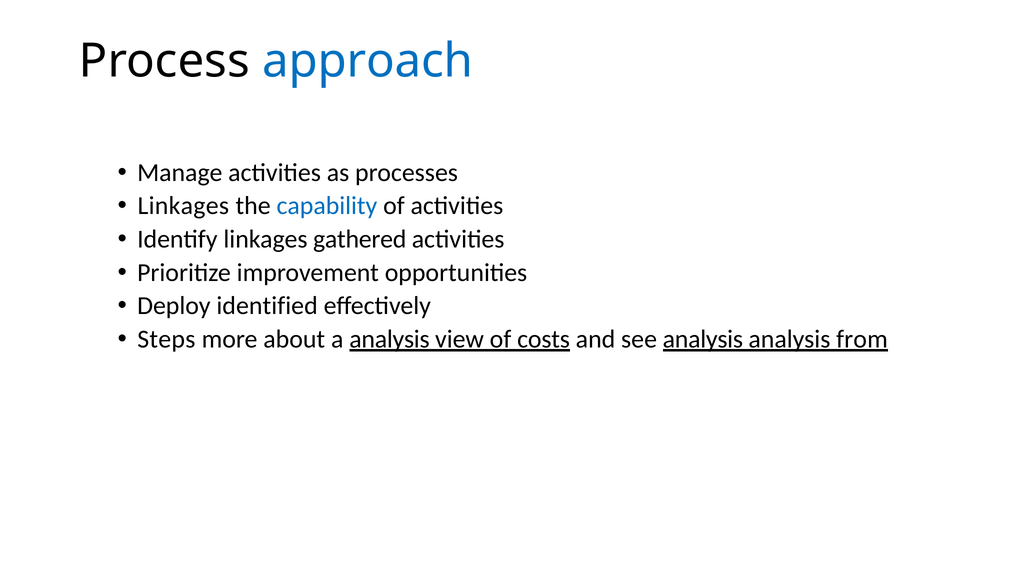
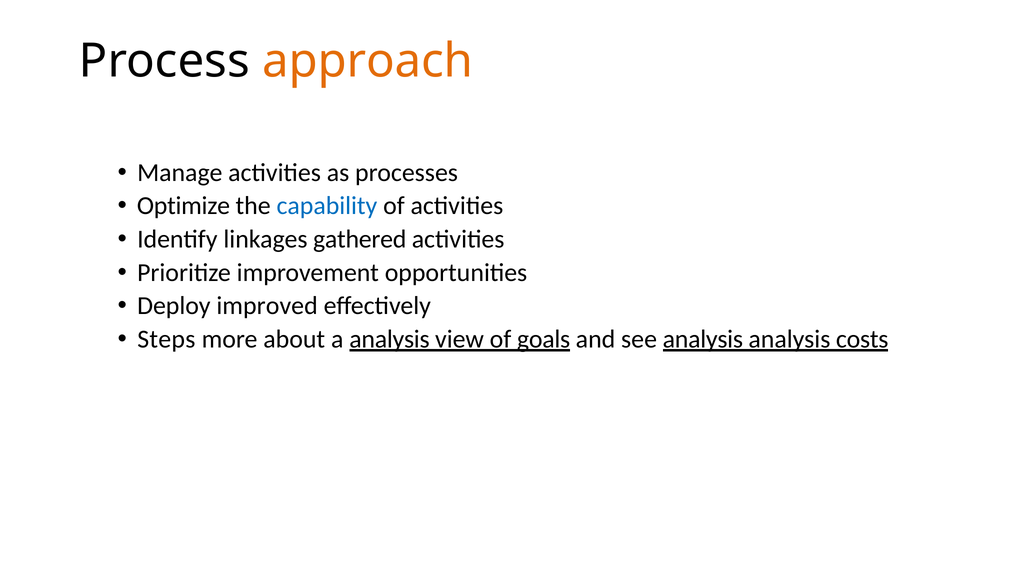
approach colour: blue -> orange
Linkages at (183, 206): Linkages -> Optimize
identified: identified -> improved
costs: costs -> goals
from: from -> costs
